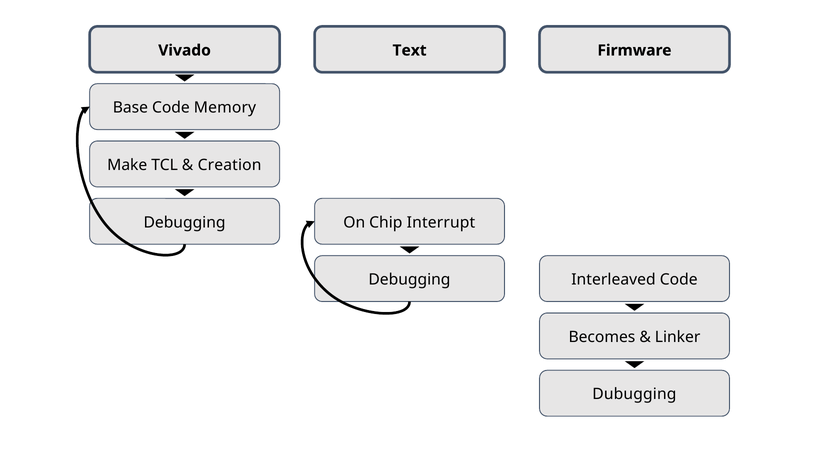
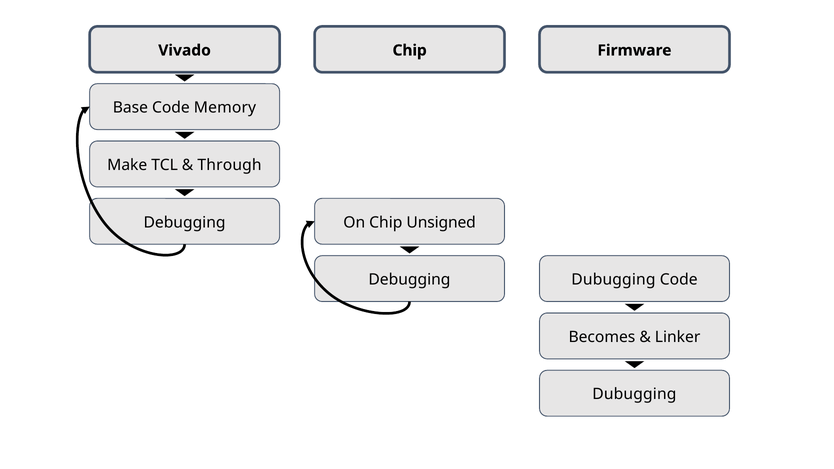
Vivado Text: Text -> Chip
Creation: Creation -> Through
Interrupt: Interrupt -> Unsigned
Interleaved at (613, 280): Interleaved -> Dubugging
